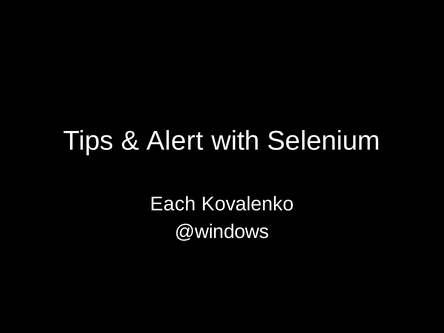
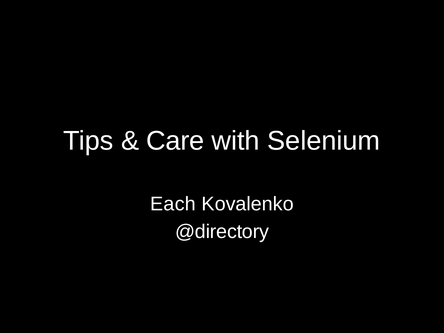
Alert: Alert -> Care
@windows: @windows -> @directory
